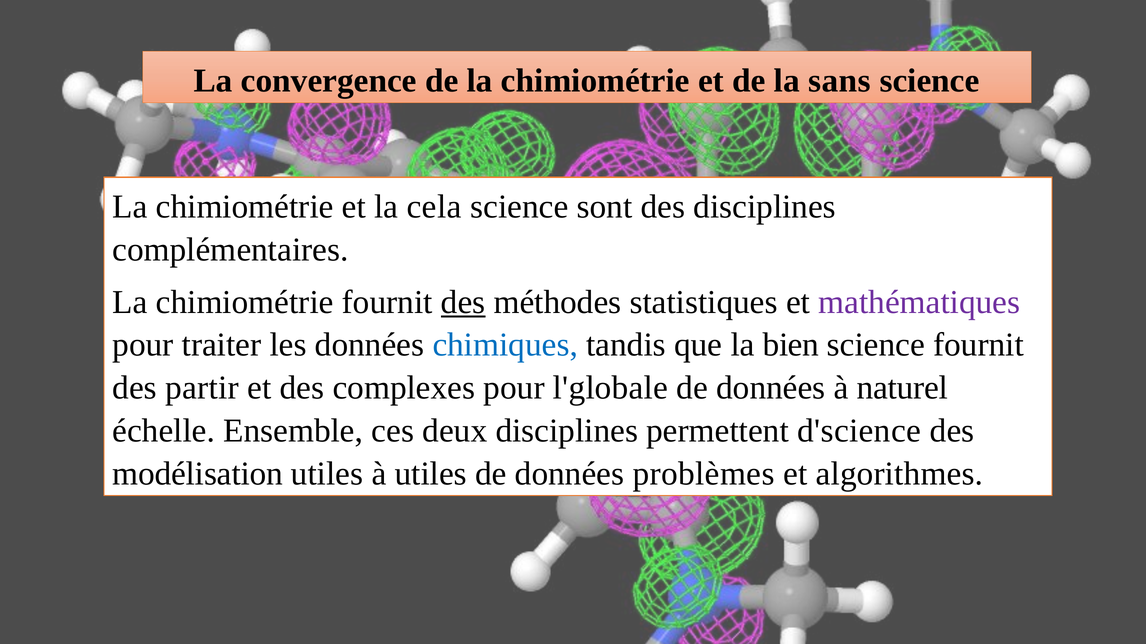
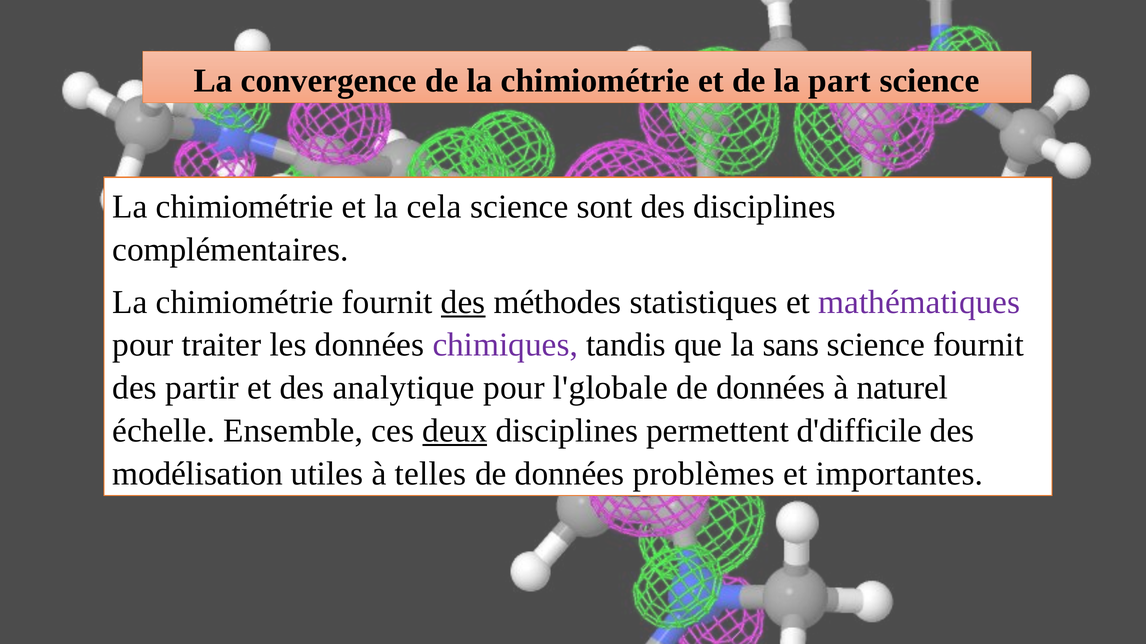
sans: sans -> part
chimiques colour: blue -> purple
bien: bien -> sans
complexes: complexes -> analytique
deux underline: none -> present
d'science: d'science -> d'difficile
à utiles: utiles -> telles
algorithmes: algorithmes -> importantes
